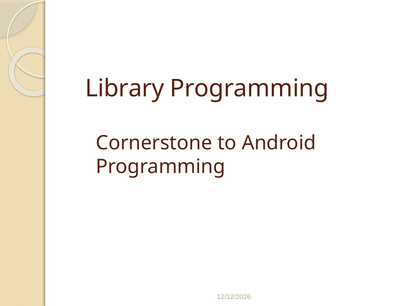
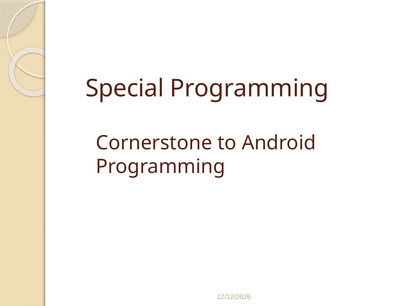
Library: Library -> Special
